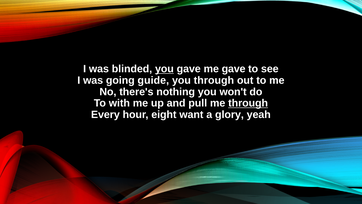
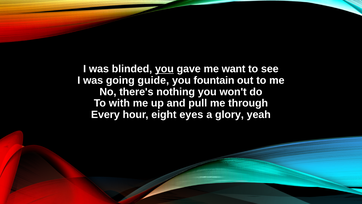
me gave: gave -> want
you through: through -> fountain
through at (248, 103) underline: present -> none
want: want -> eyes
